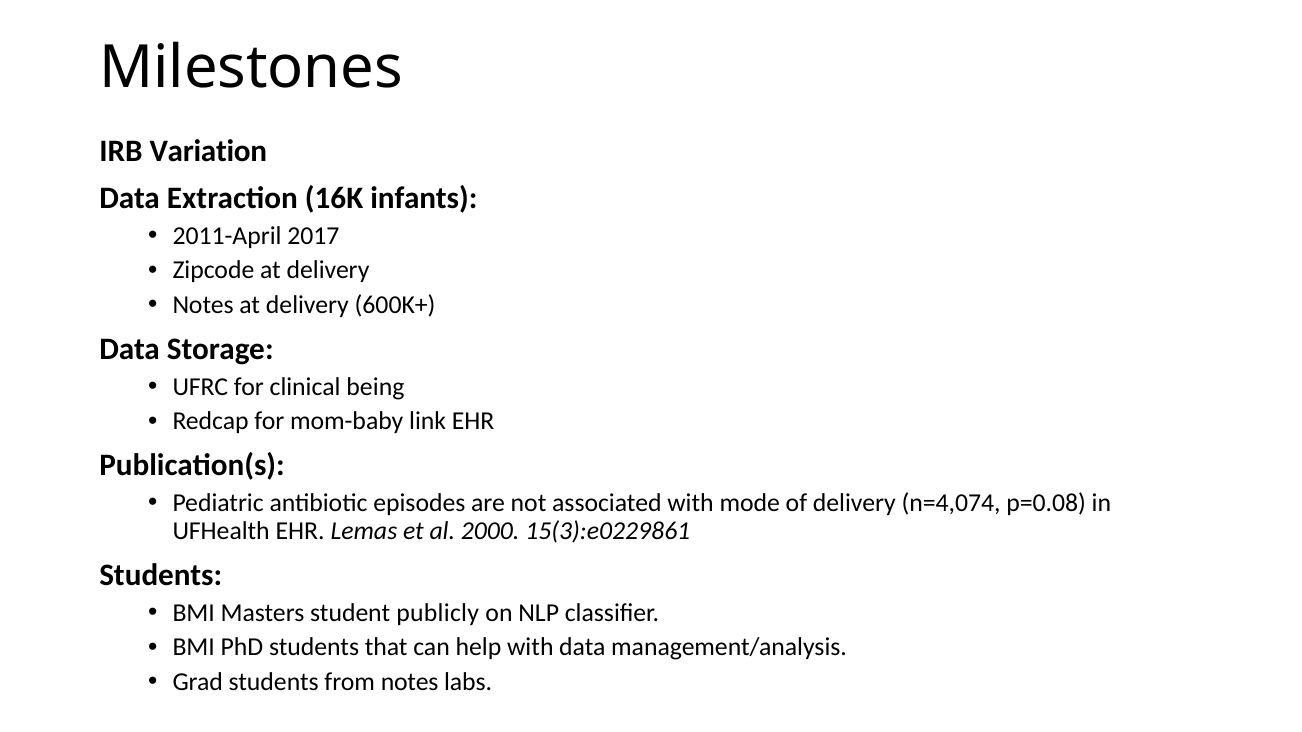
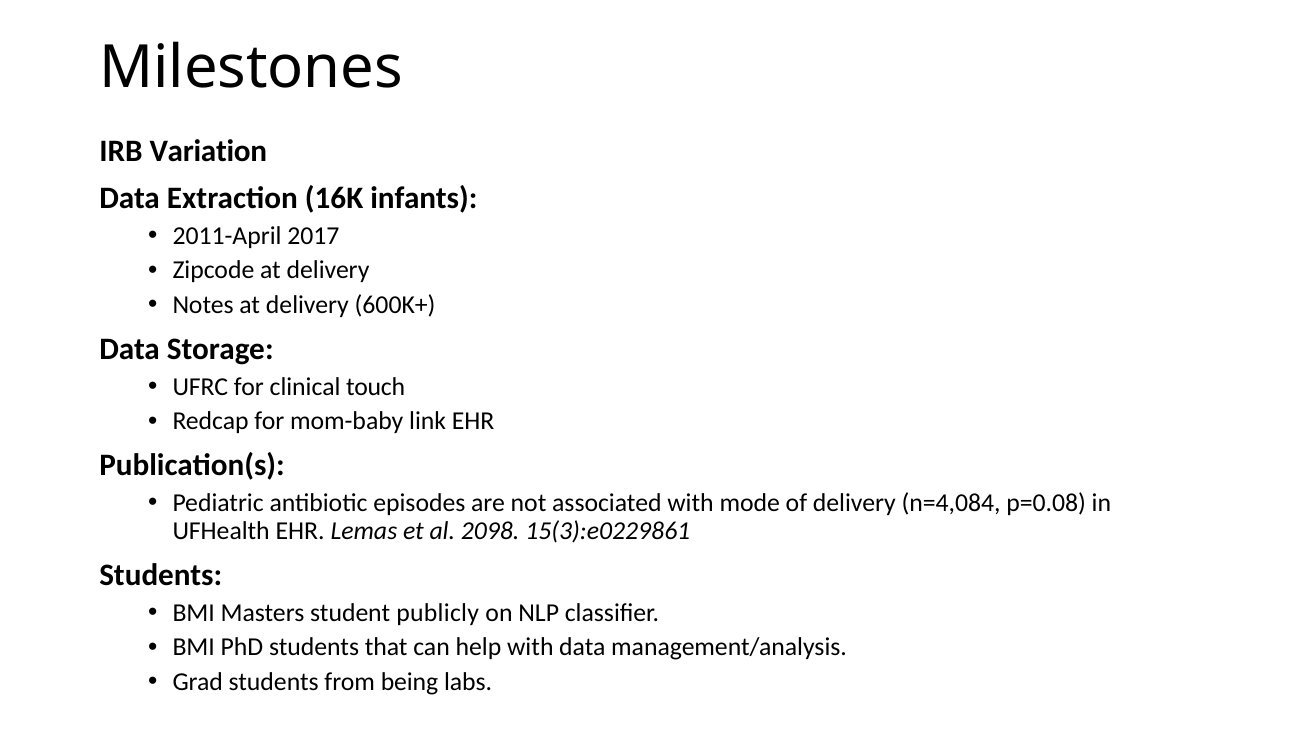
being: being -> touch
n=4,074: n=4,074 -> n=4,084
2000: 2000 -> 2098
from notes: notes -> being
